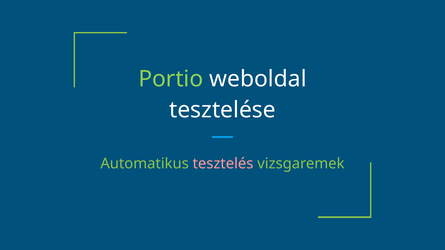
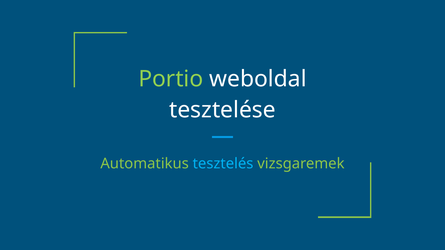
tesztelés colour: pink -> light blue
